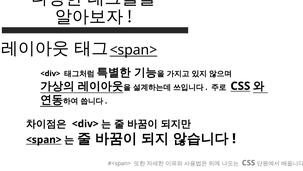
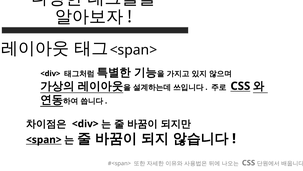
<span> at (134, 50) underline: present -> none
